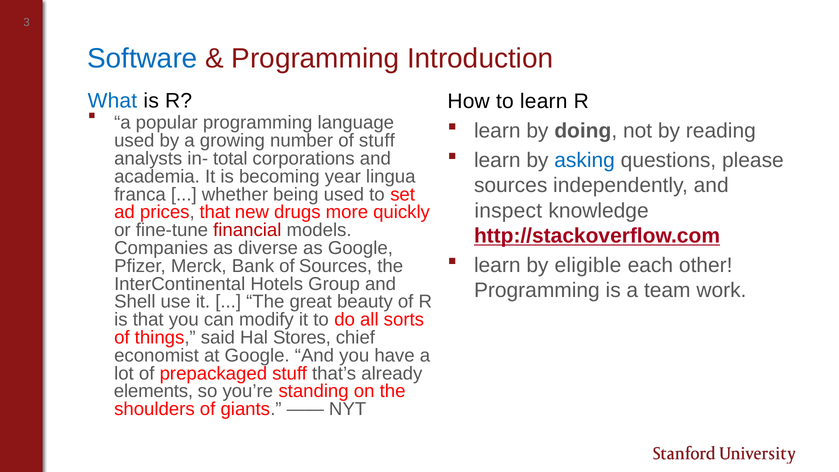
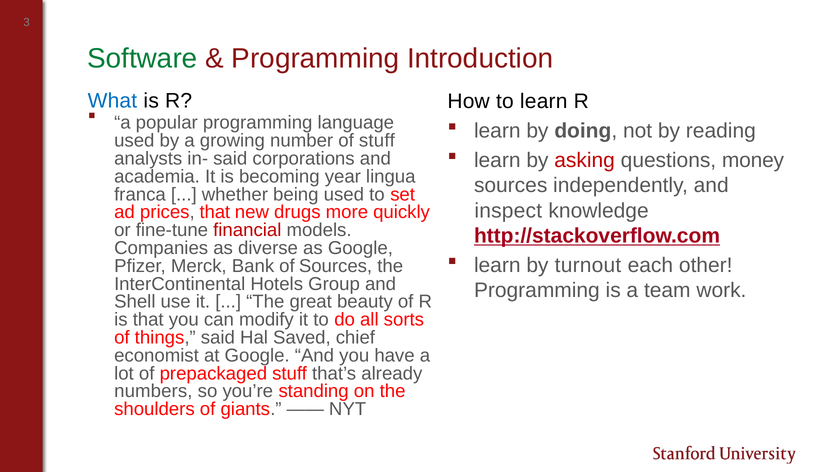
Software colour: blue -> green
asking colour: blue -> red
please: please -> money
in- total: total -> said
eligible: eligible -> turnout
Stores: Stores -> Saved
elements: elements -> numbers
